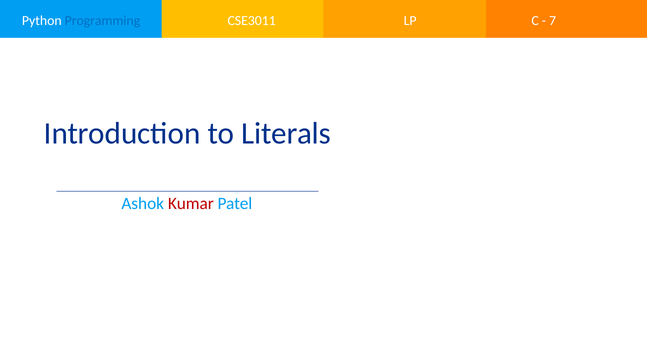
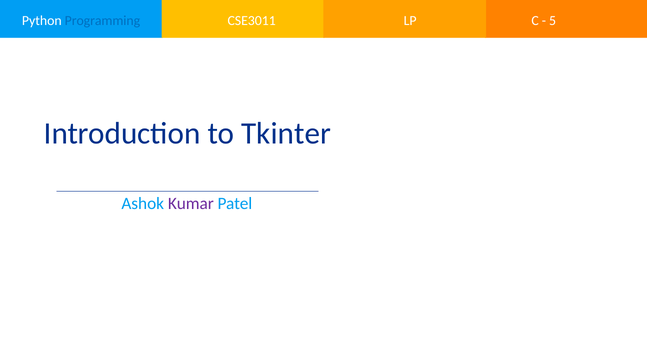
7: 7 -> 5
Literals: Literals -> Tkinter
Kumar colour: red -> purple
